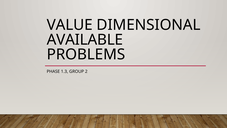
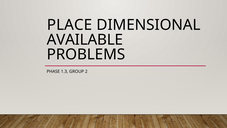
VALUE: VALUE -> PLACE
